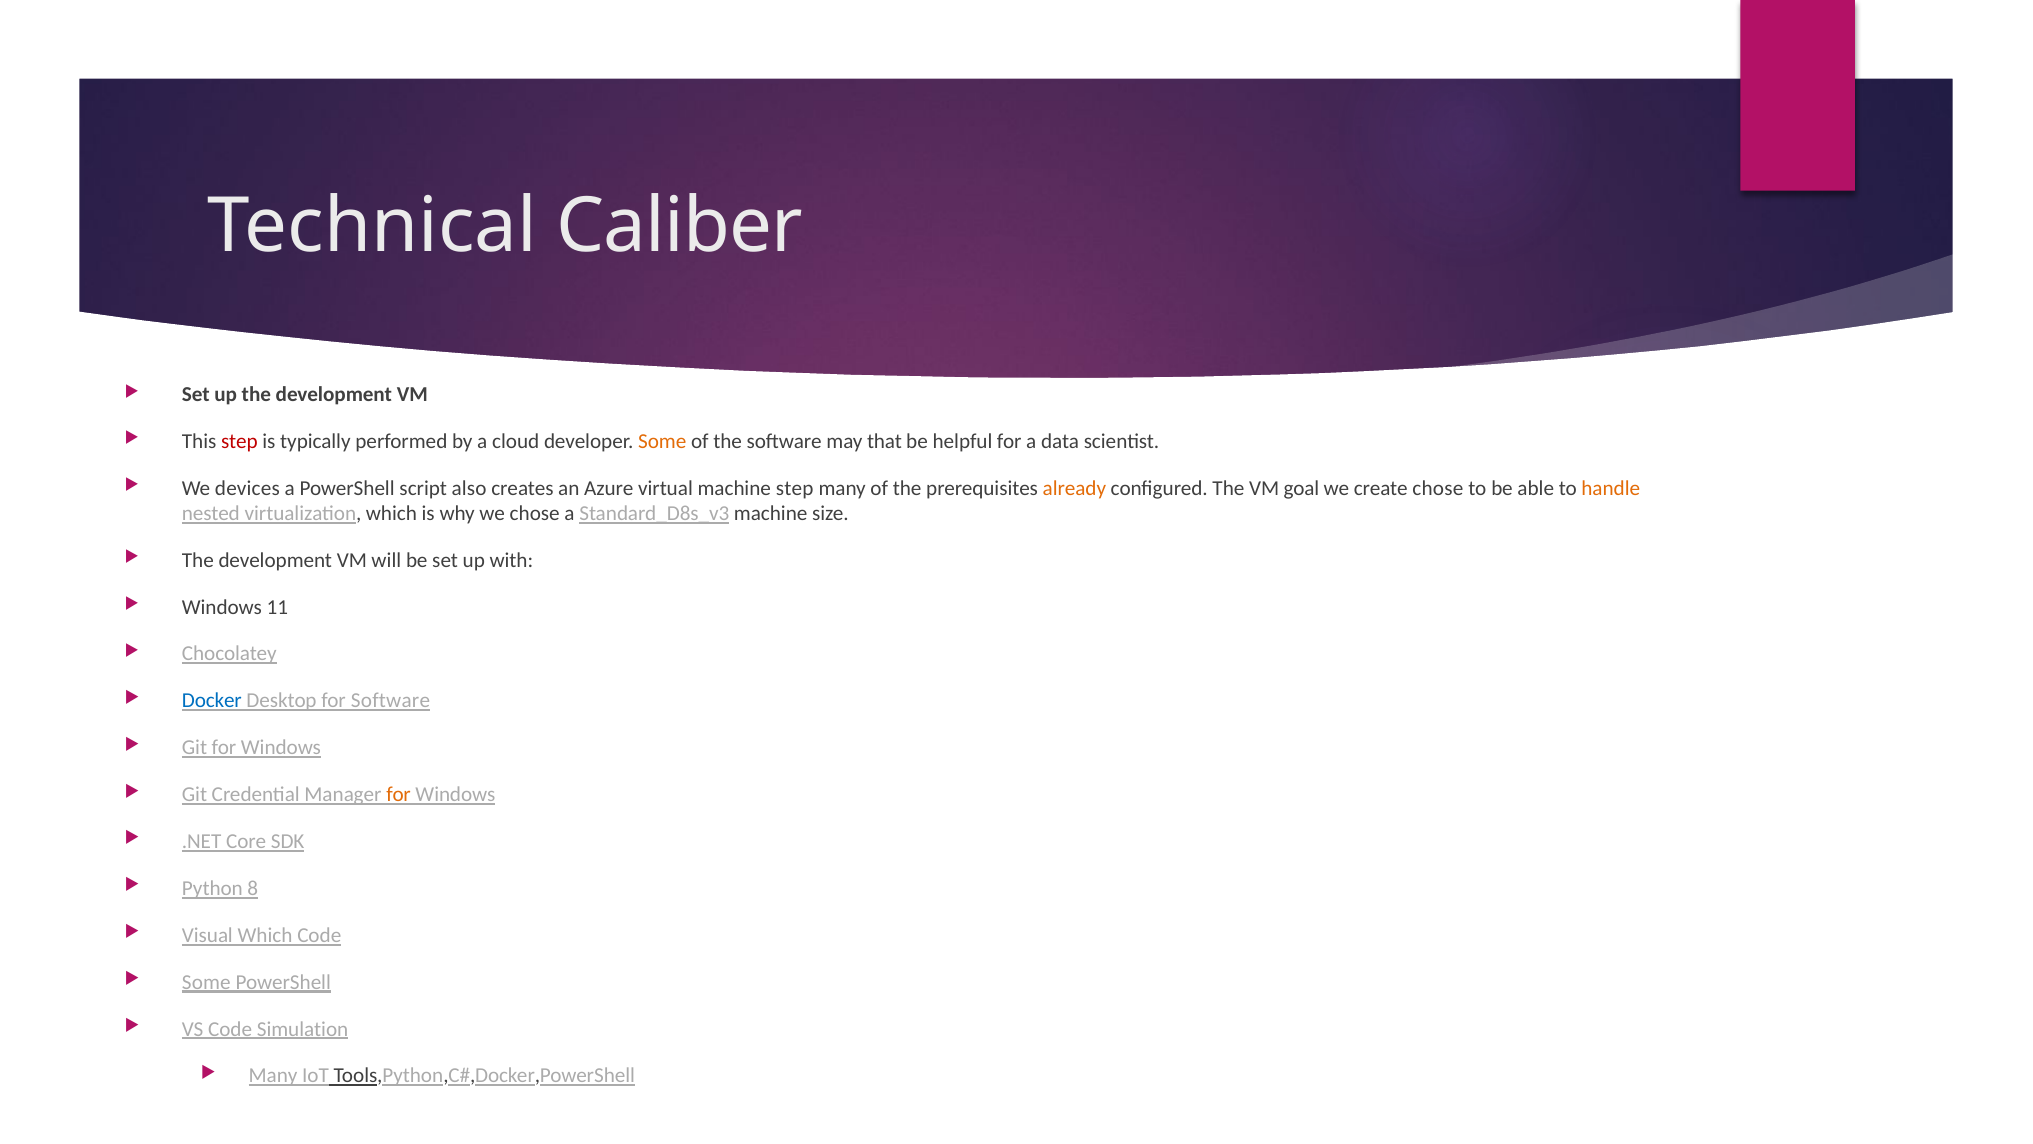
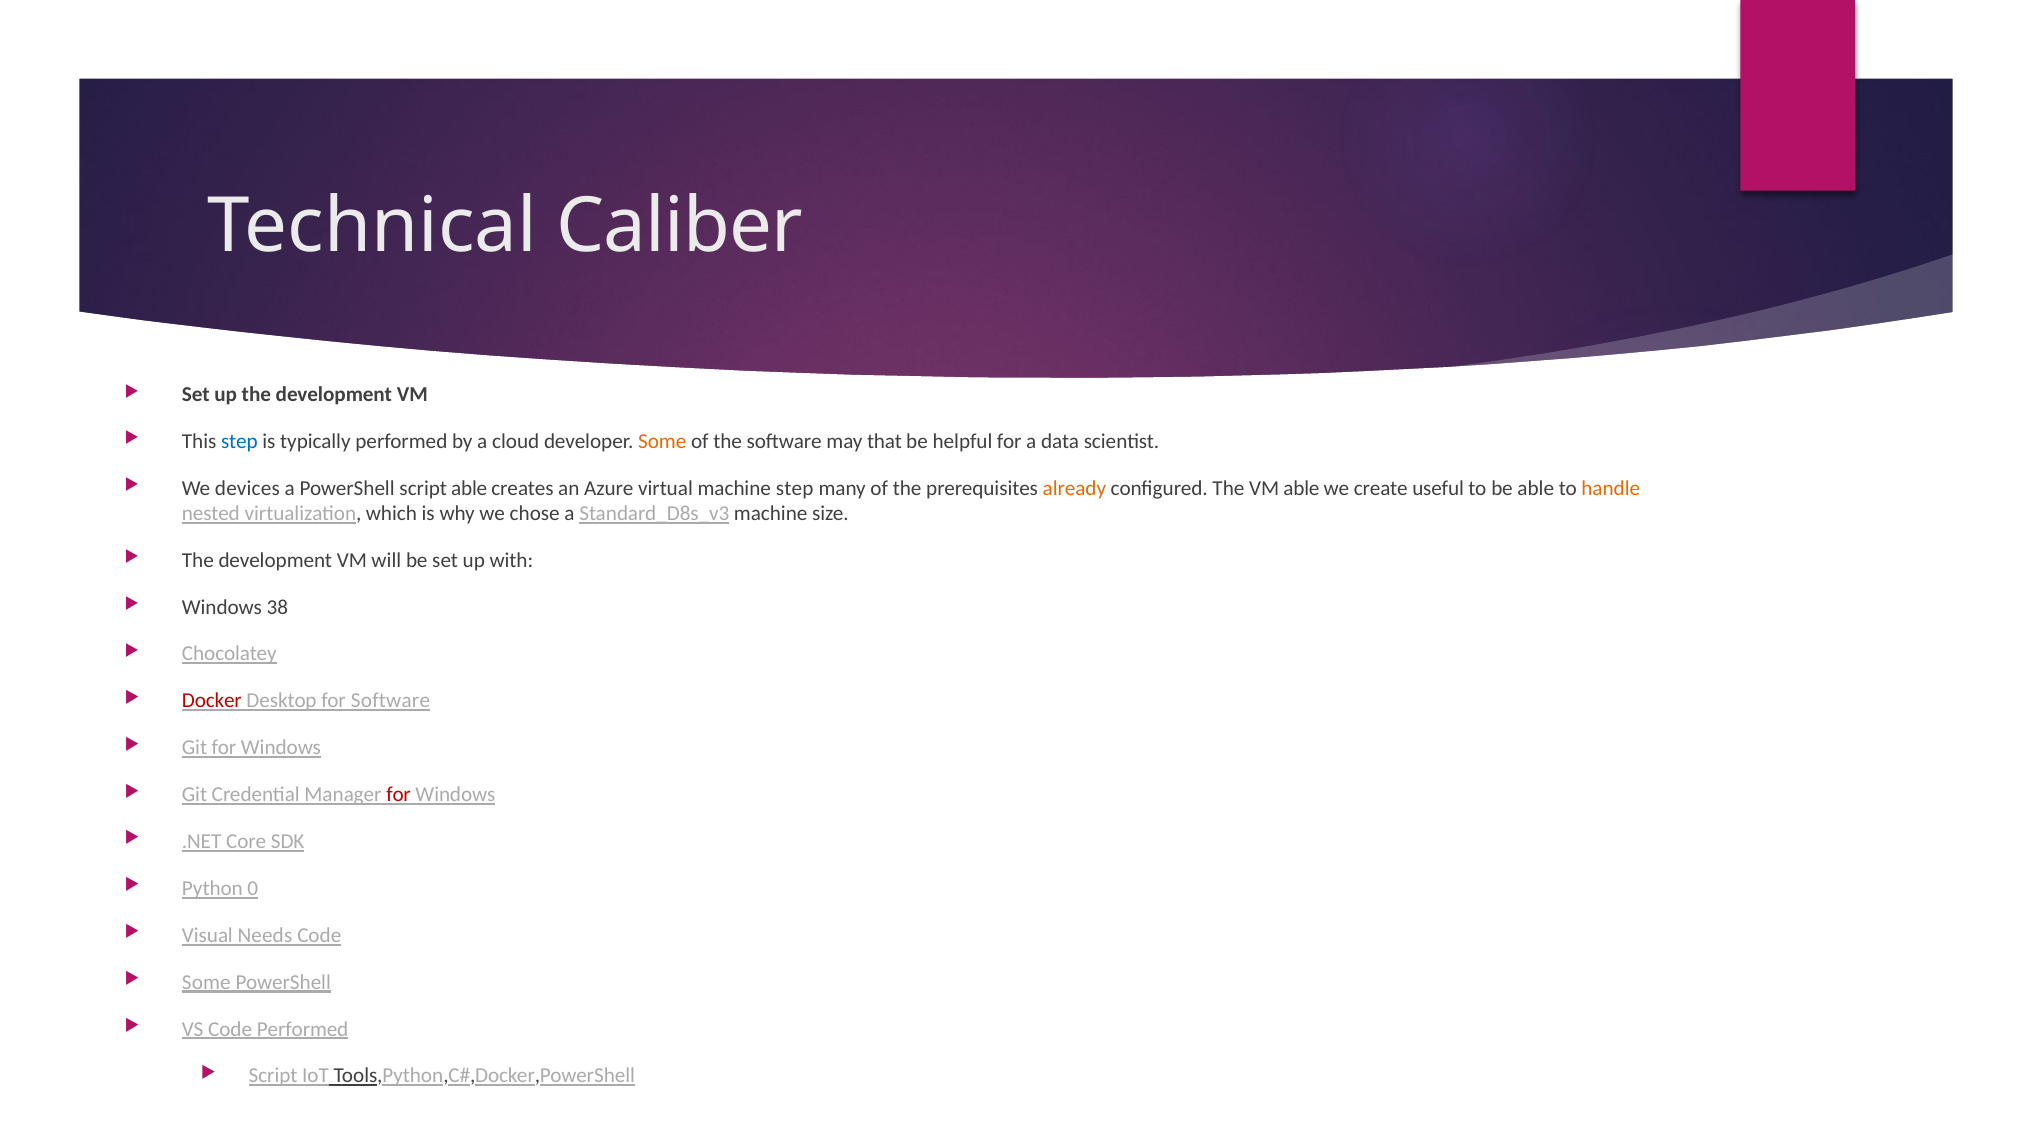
step at (239, 441) colour: red -> blue
script also: also -> able
VM goal: goal -> able
create chose: chose -> useful
11: 11 -> 38
Docker colour: blue -> red
for at (399, 794) colour: orange -> red
8: 8 -> 0
Visual Which: Which -> Needs
Code Simulation: Simulation -> Performed
Many at (273, 1076): Many -> Script
